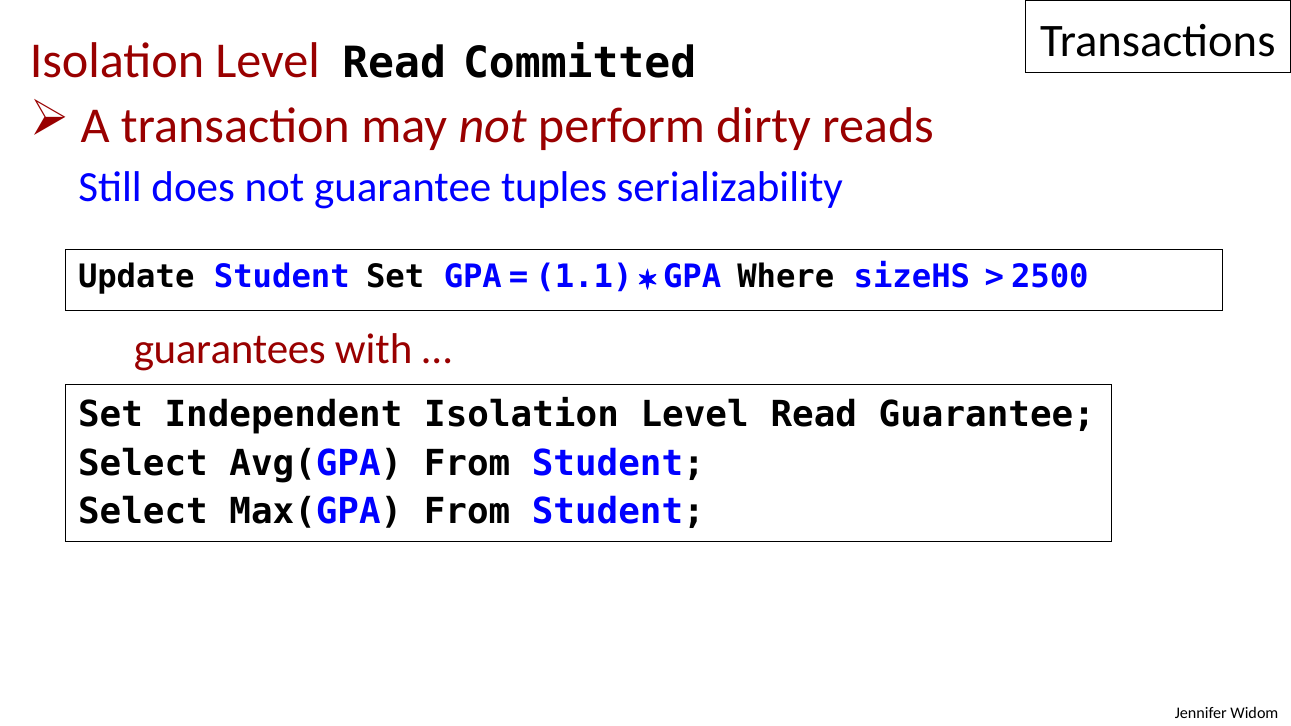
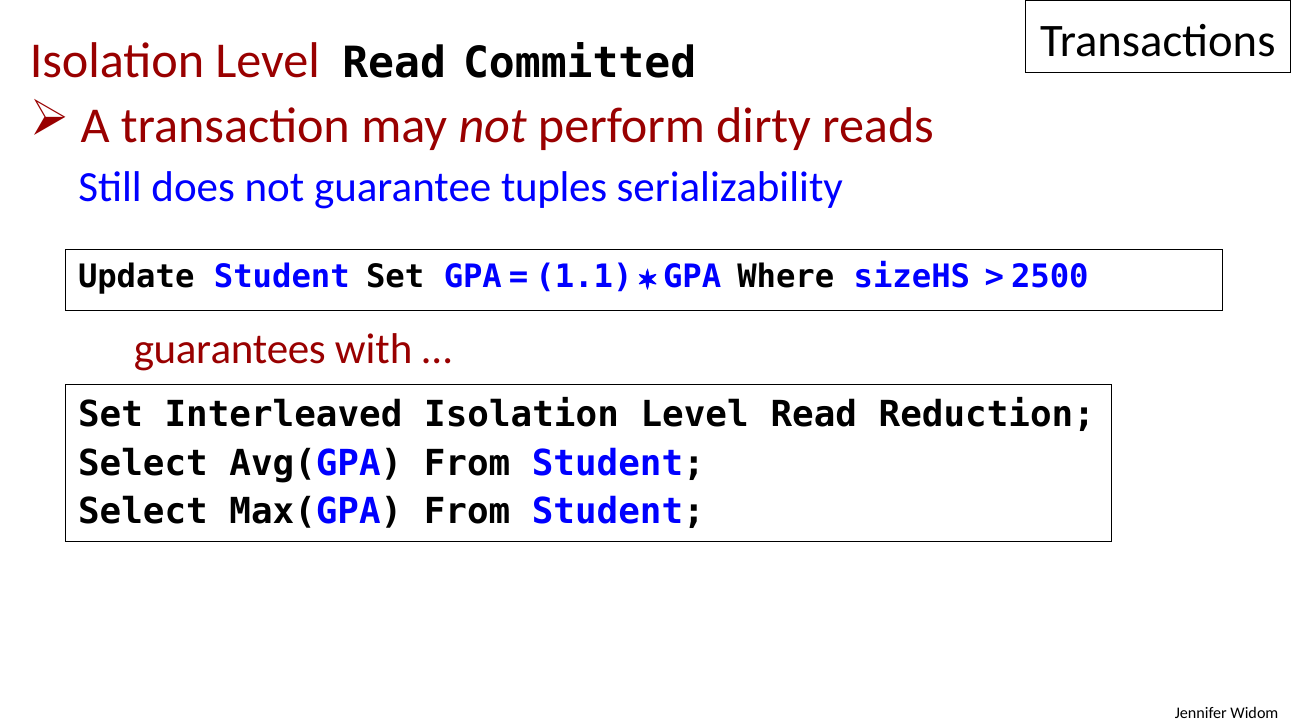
Independent: Independent -> Interleaved
Read Guarantee: Guarantee -> Reduction
